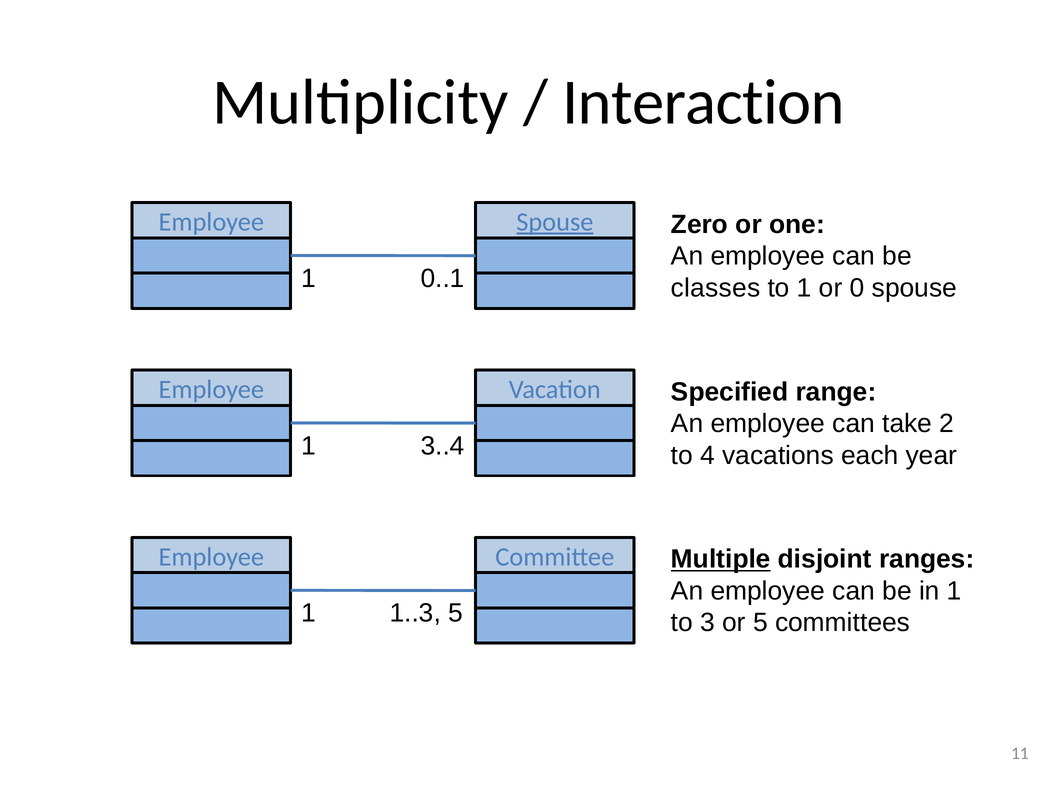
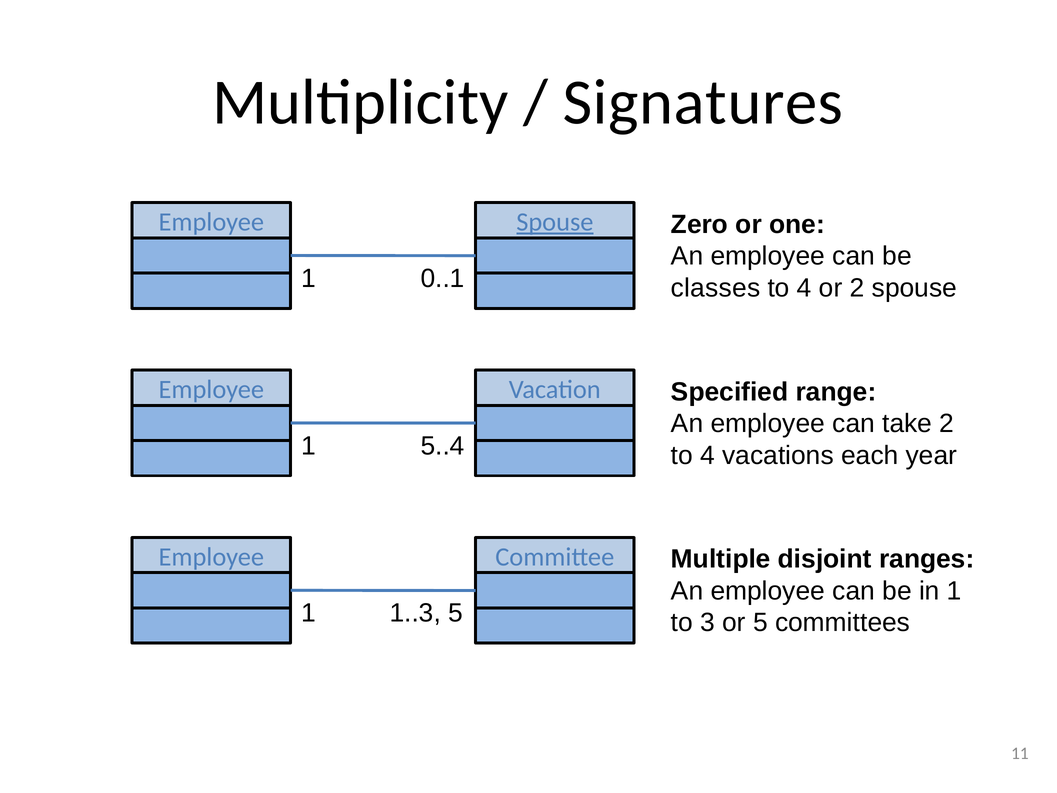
Interaction: Interaction -> Signatures
1 at (804, 288): 1 -> 4
or 0: 0 -> 2
3..4: 3..4 -> 5..4
Multiple underline: present -> none
